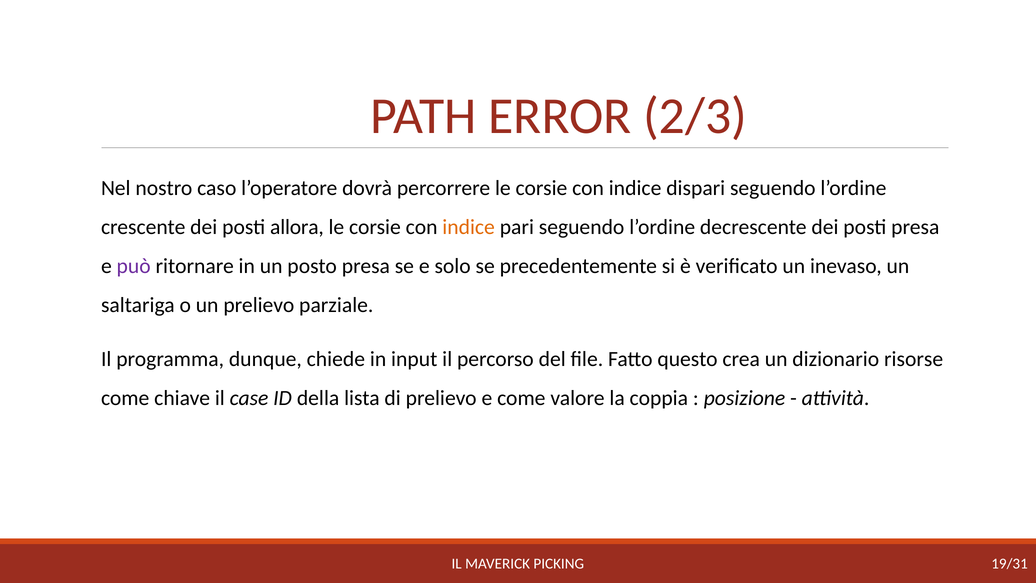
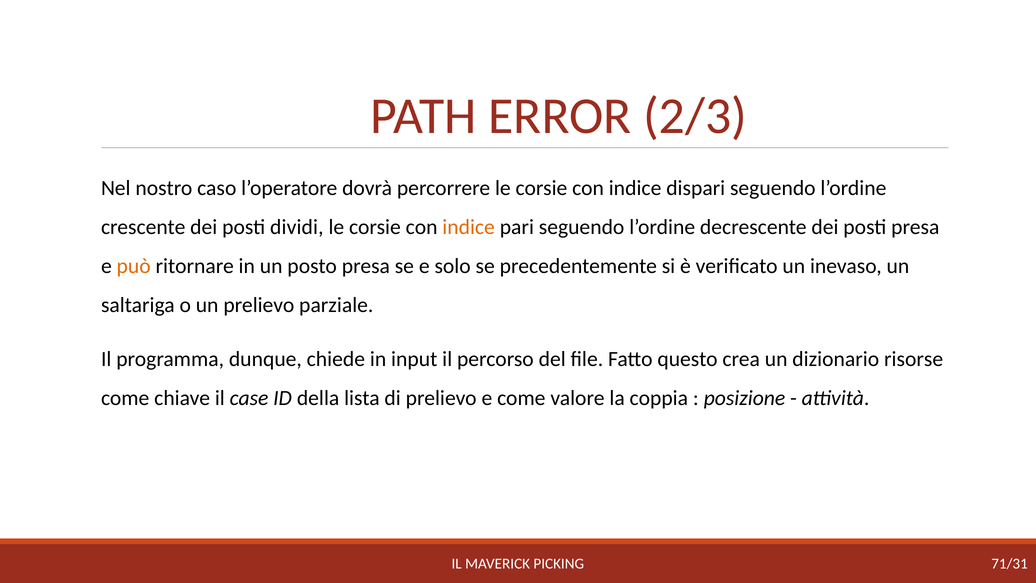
allora: allora -> dividi
può colour: purple -> orange
19/31: 19/31 -> 71/31
